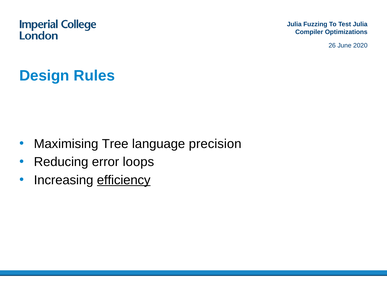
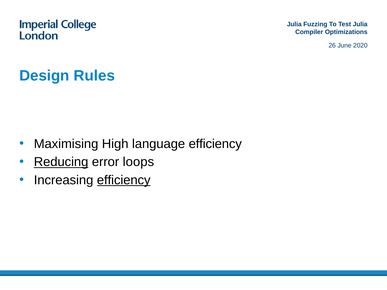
Tree: Tree -> High
language precision: precision -> efficiency
Reducing underline: none -> present
